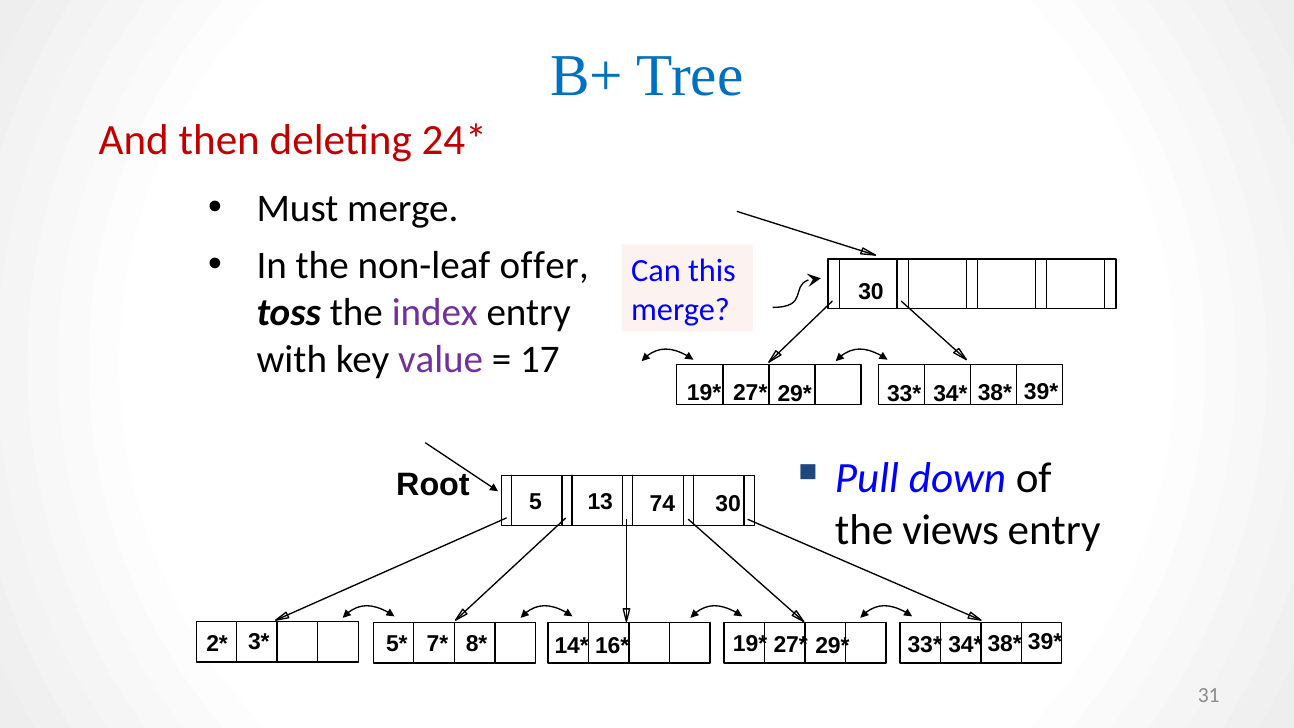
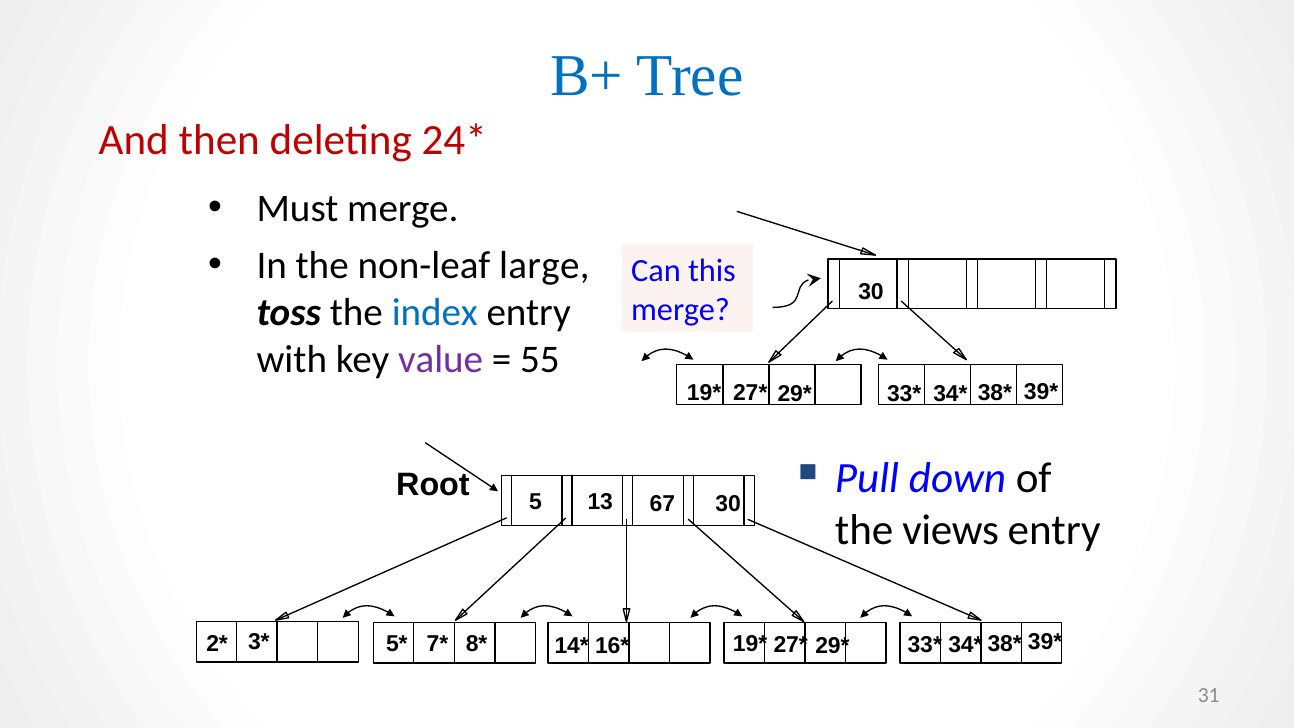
offer: offer -> large
index colour: purple -> blue
17: 17 -> 55
74: 74 -> 67
